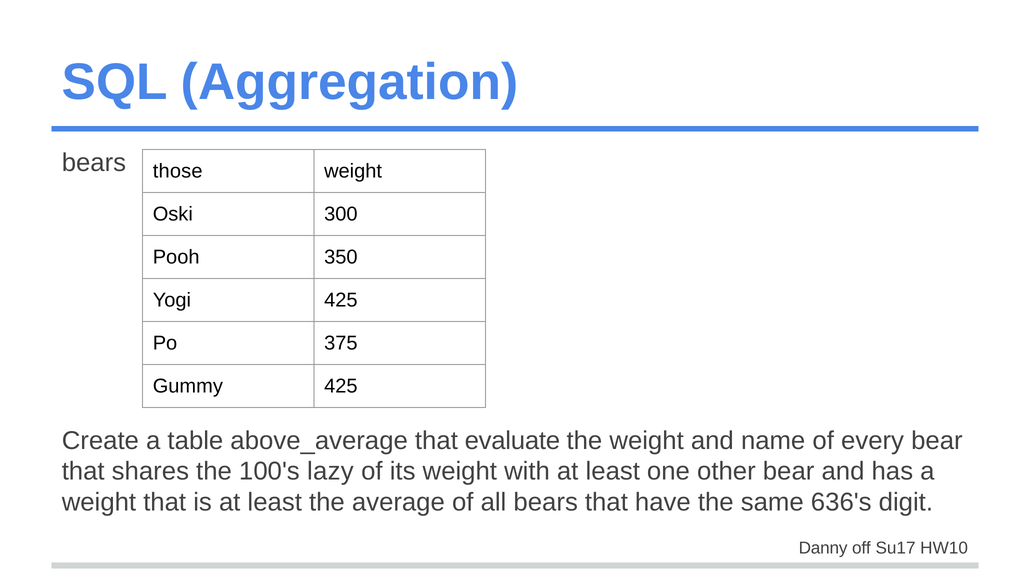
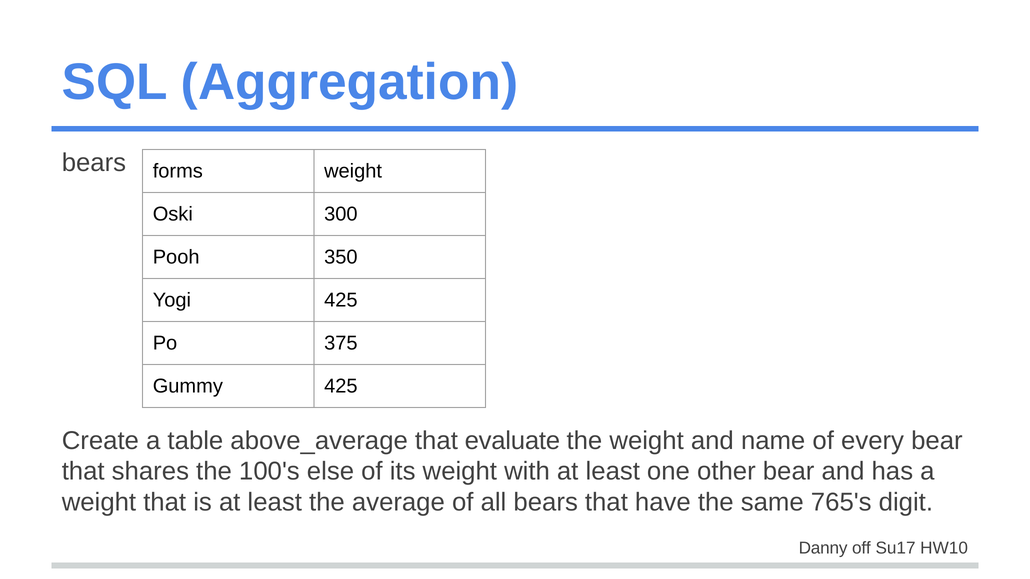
those: those -> forms
lazy: lazy -> else
636's: 636's -> 765's
